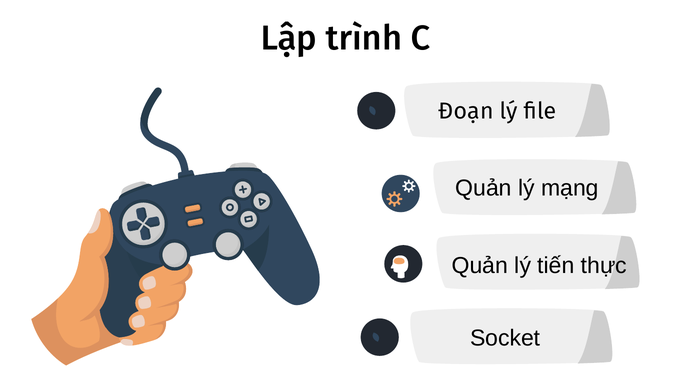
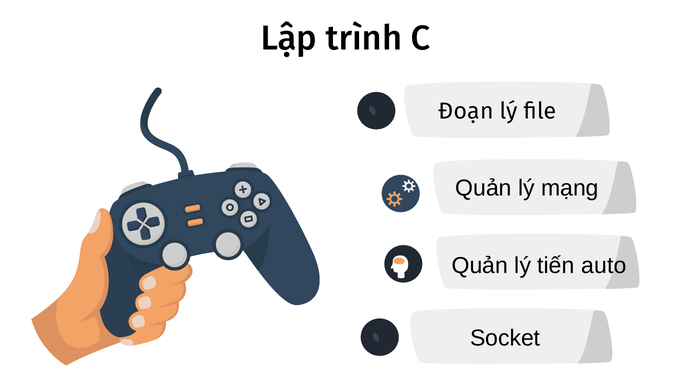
thực: thực -> auto
